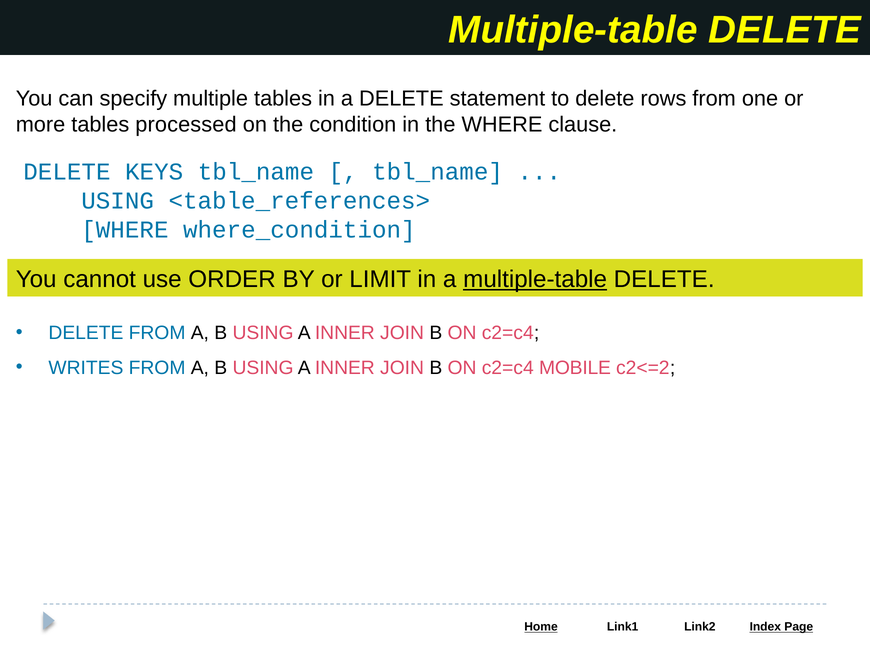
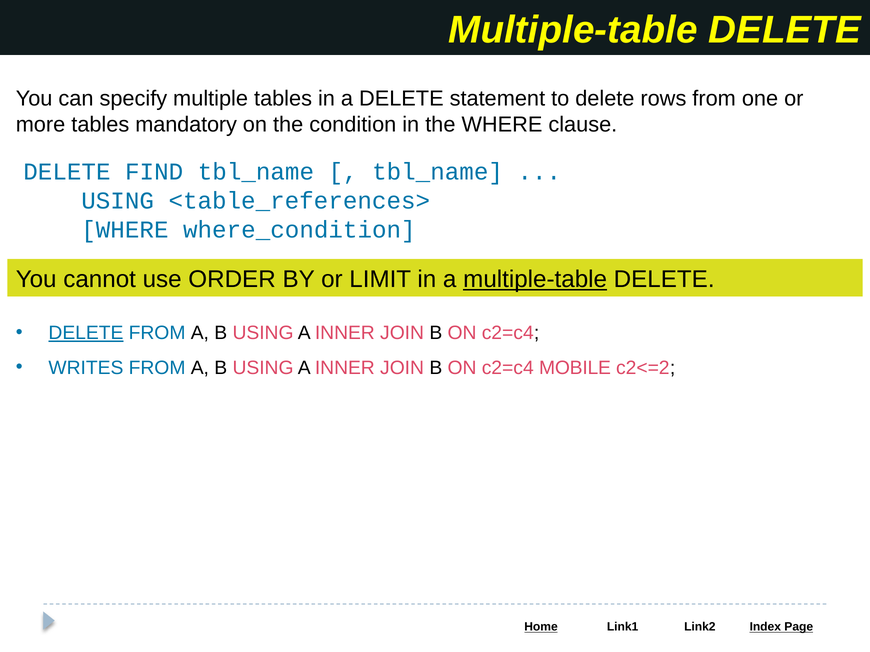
processed: processed -> mandatory
KEYS: KEYS -> FIND
DELETE at (86, 333) underline: none -> present
